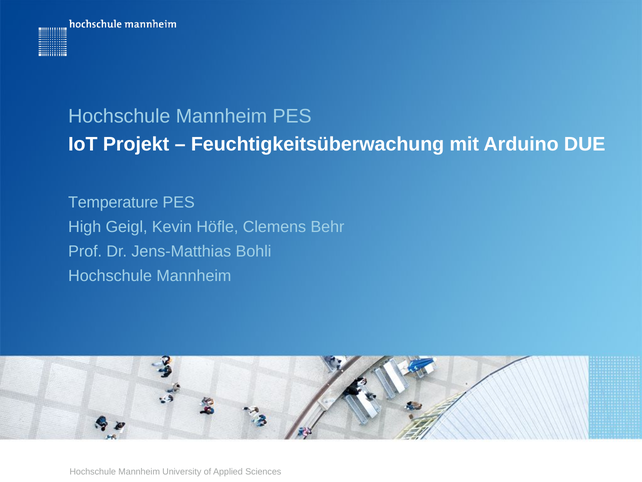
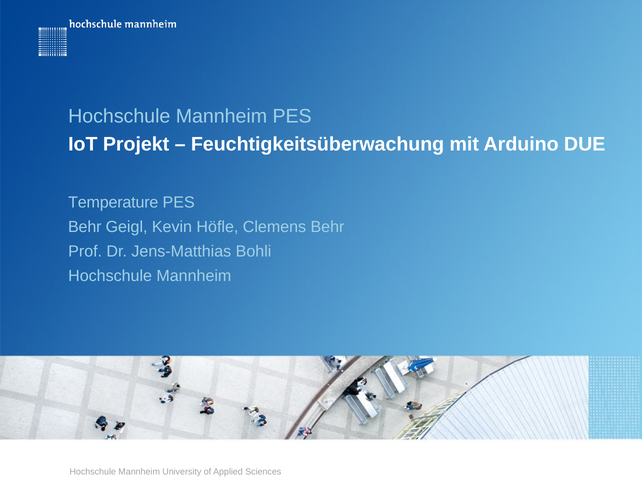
High at (85, 227): High -> Behr
